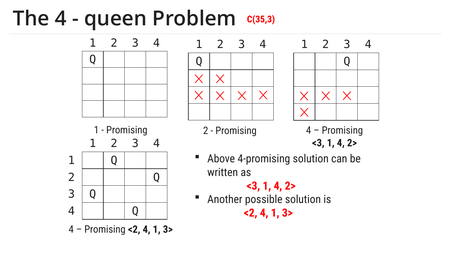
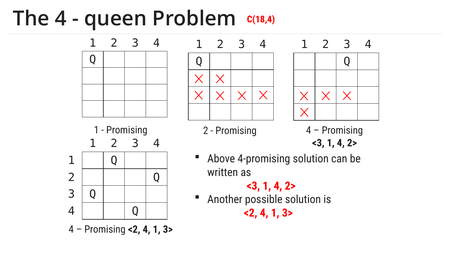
C(35,3: C(35,3 -> C(18,4
